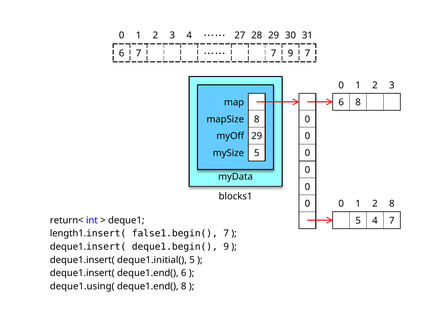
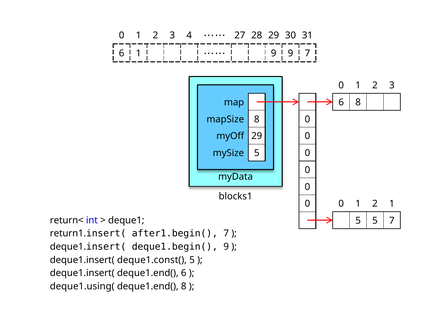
6 7: 7 -> 1
7 at (274, 53): 7 -> 9
2 8: 8 -> 1
5 4: 4 -> 5
length1: length1 -> return1
false1.begin(: false1.begin( -> after1.begin(
deque1.initial(: deque1.initial( -> deque1.const(
